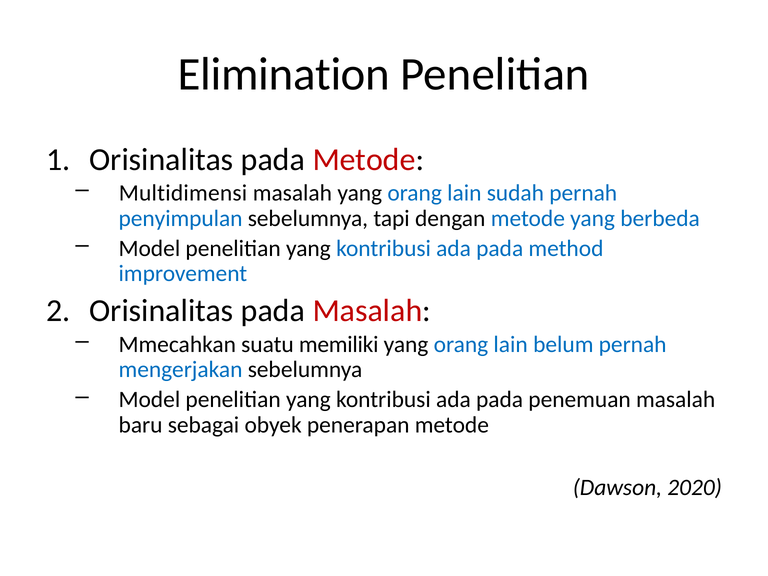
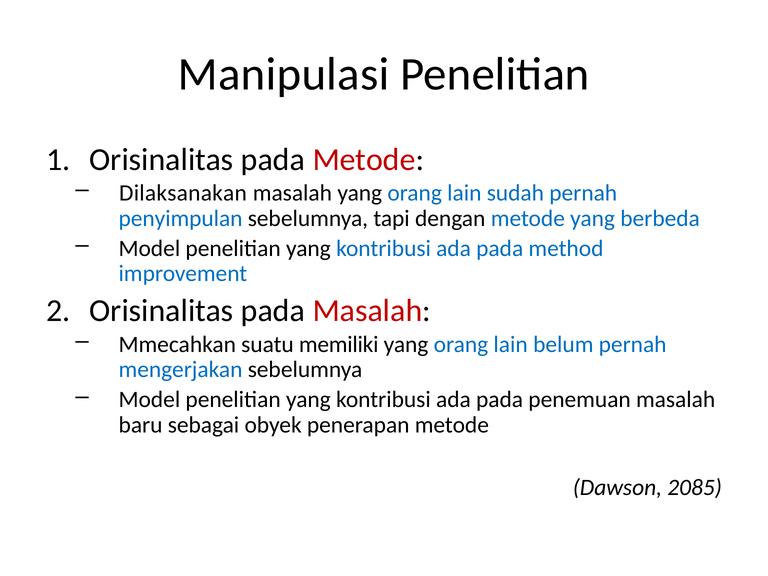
Elimination: Elimination -> Manipulasi
Multidimensi: Multidimensi -> Dilaksanakan
2020: 2020 -> 2085
